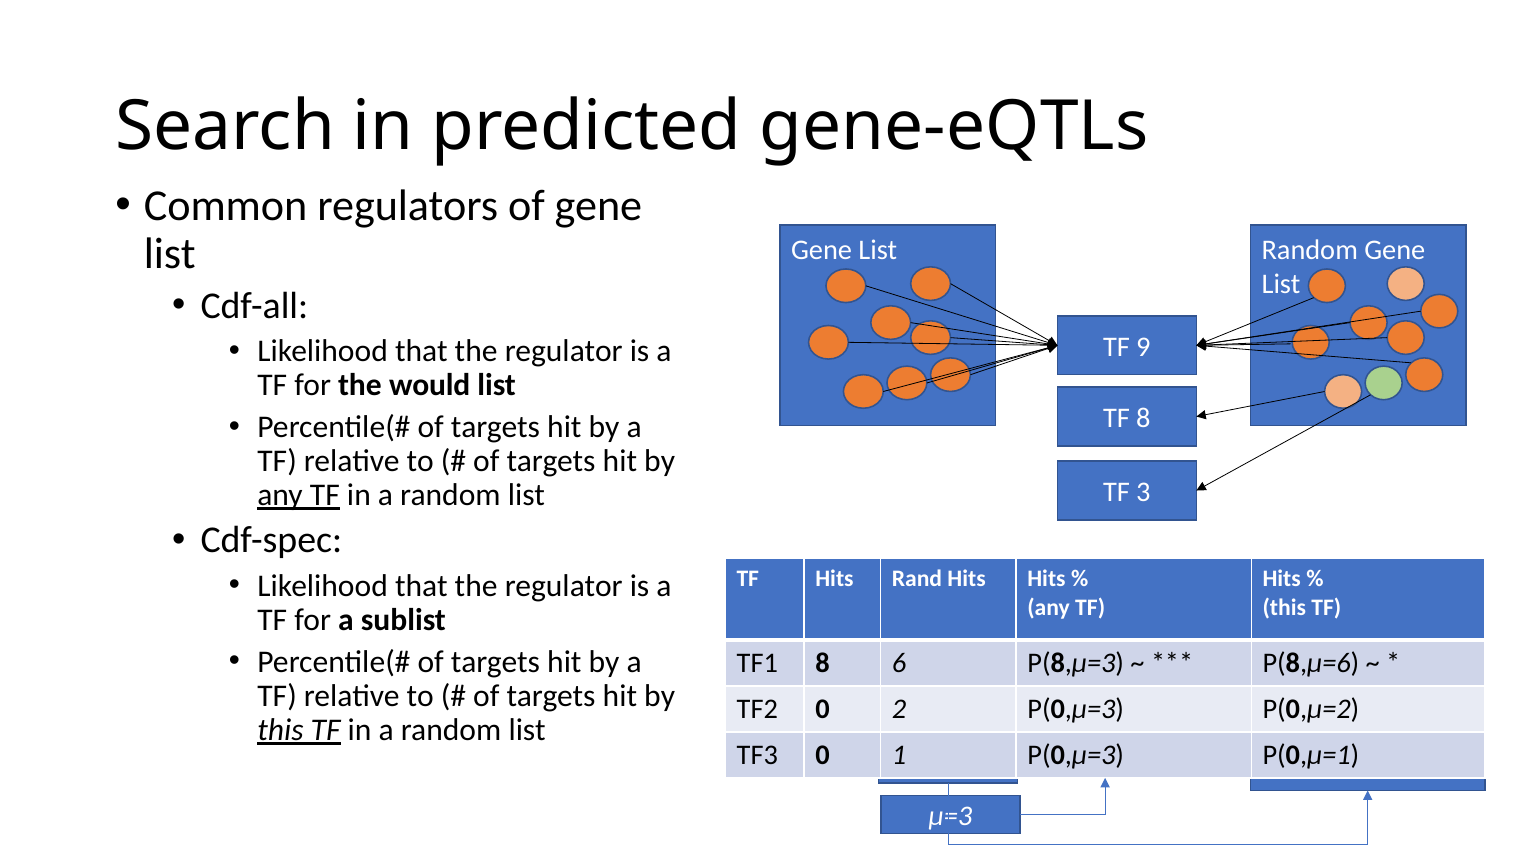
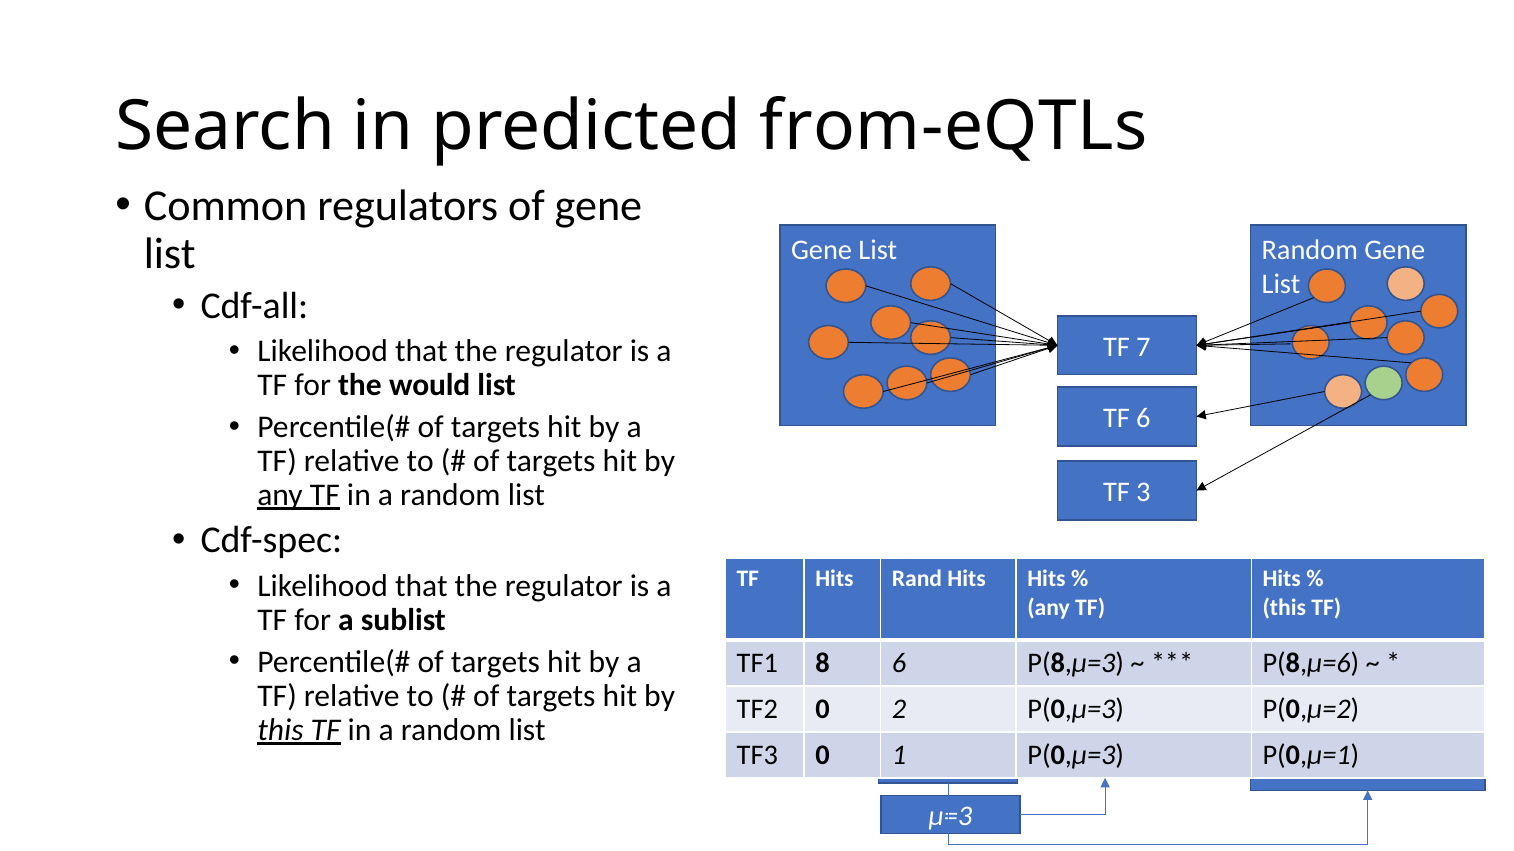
gene-eQTLs: gene-eQTLs -> from-eQTLs
9: 9 -> 7
TF 8: 8 -> 6
